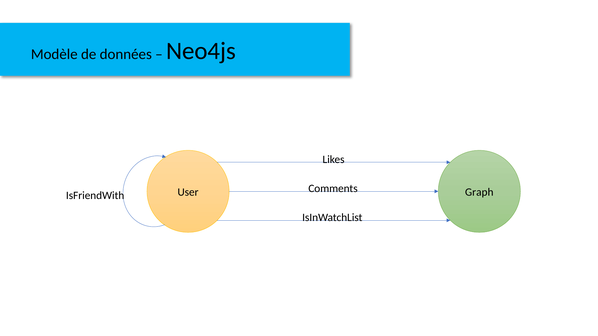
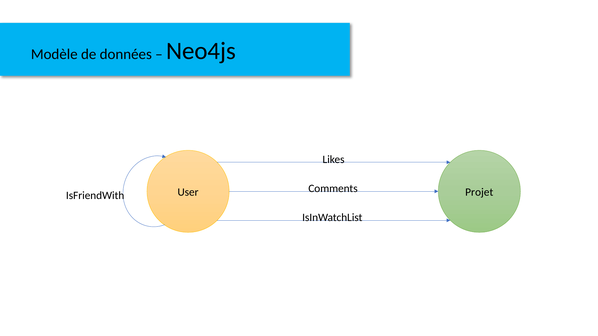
Graph: Graph -> Projet
